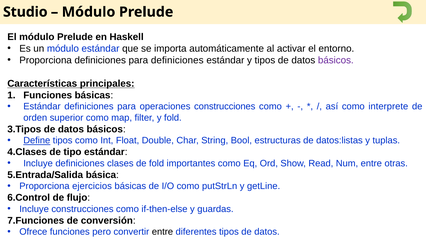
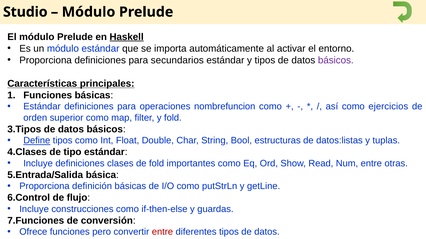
Haskell underline: none -> present
para definiciones: definiciones -> secundarios
operaciones construcciones: construcciones -> nombrefuncion
interprete: interprete -> ejercicios
ejercicios: ejercicios -> definición
entre at (162, 233) colour: black -> red
